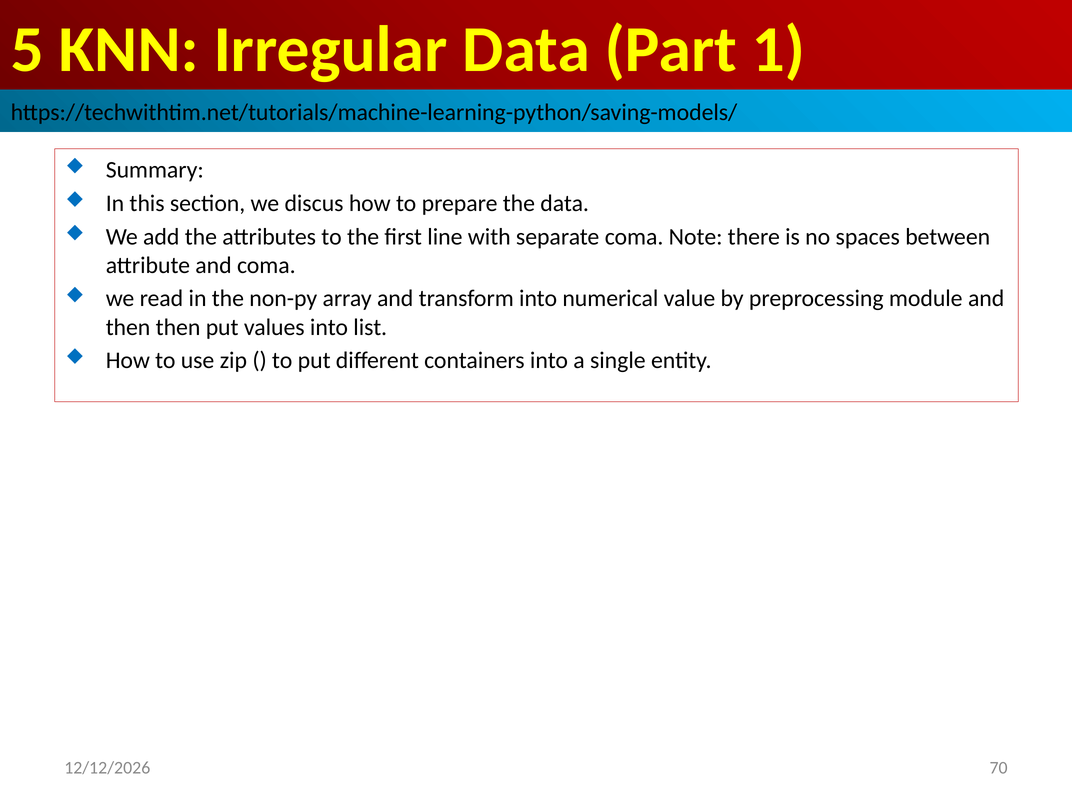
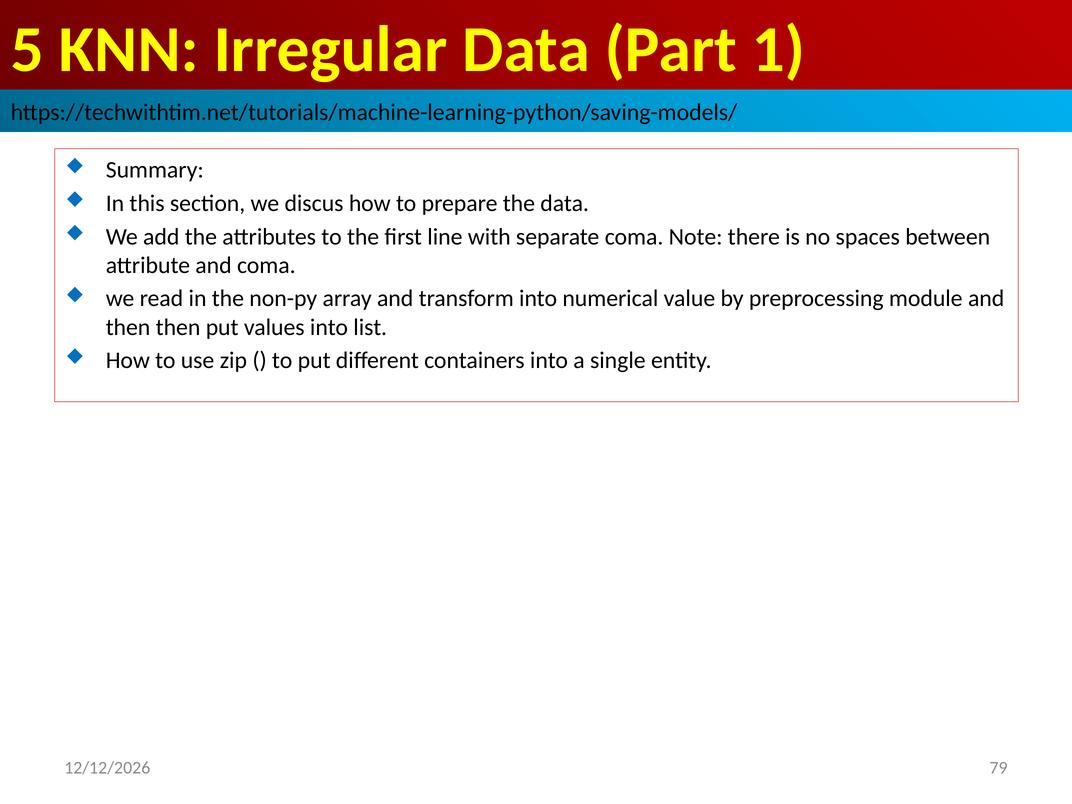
70: 70 -> 79
